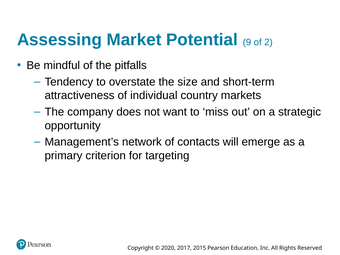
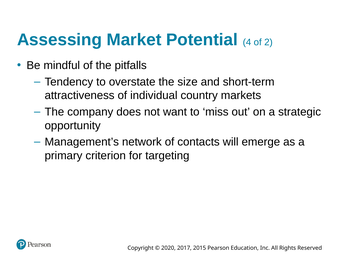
9: 9 -> 4
